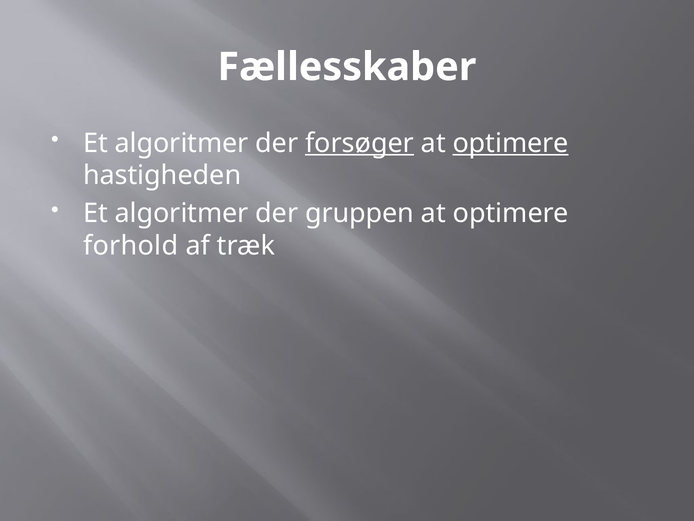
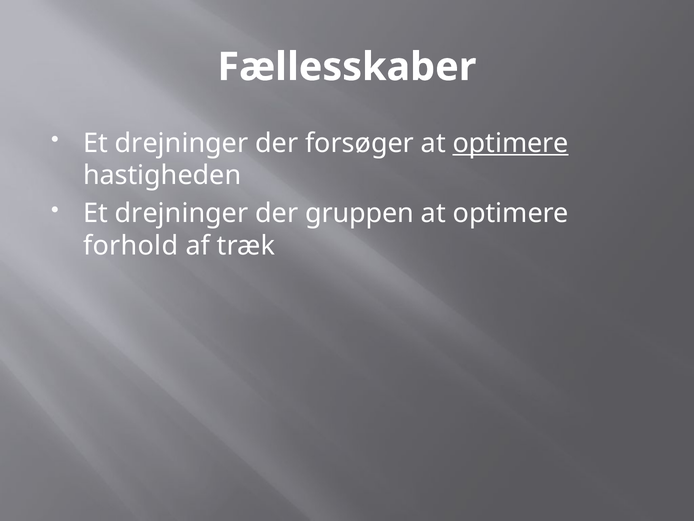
algoritmer at (182, 143): algoritmer -> drejninger
forsøger underline: present -> none
algoritmer at (182, 213): algoritmer -> drejninger
